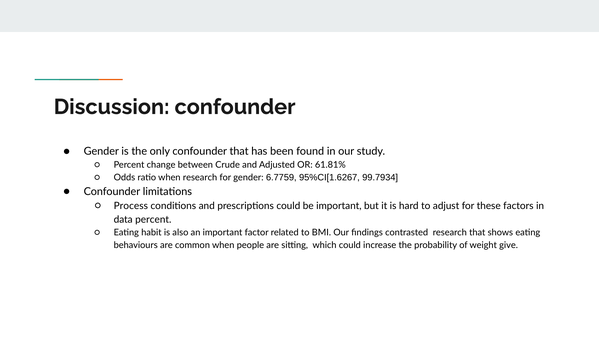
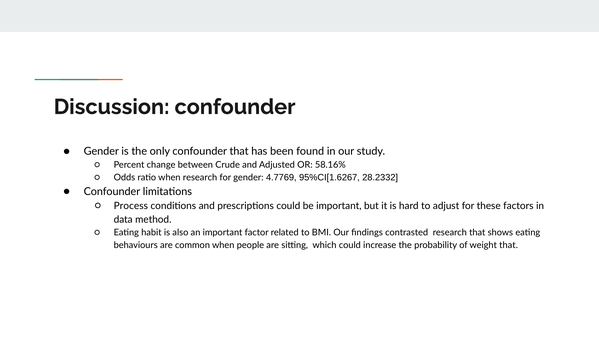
61.81%: 61.81% -> 58.16%
6.7759: 6.7759 -> 4.7769
99.7934: 99.7934 -> 28.2332
data percent: percent -> method
weight give: give -> that
